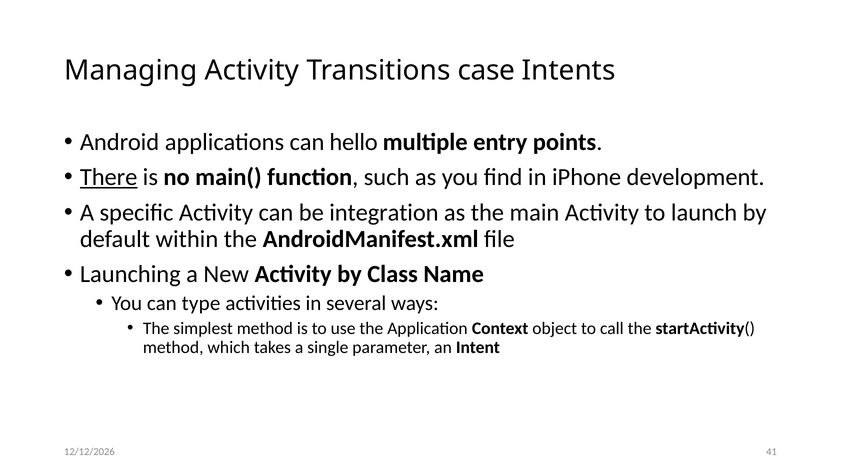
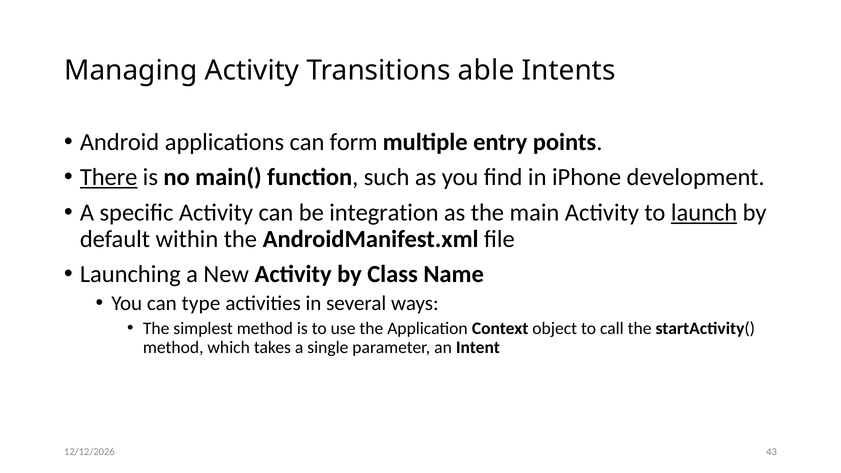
case: case -> able
hello: hello -> form
launch underline: none -> present
41: 41 -> 43
